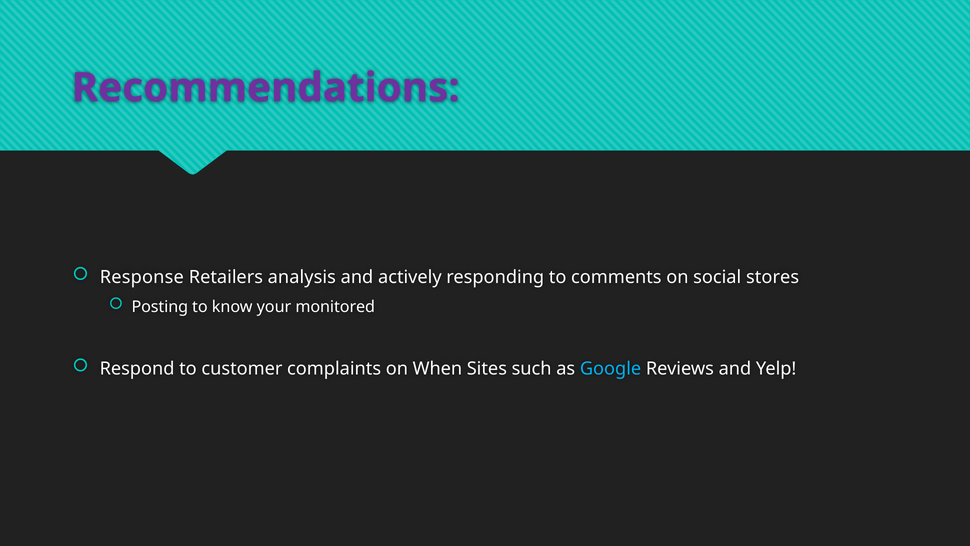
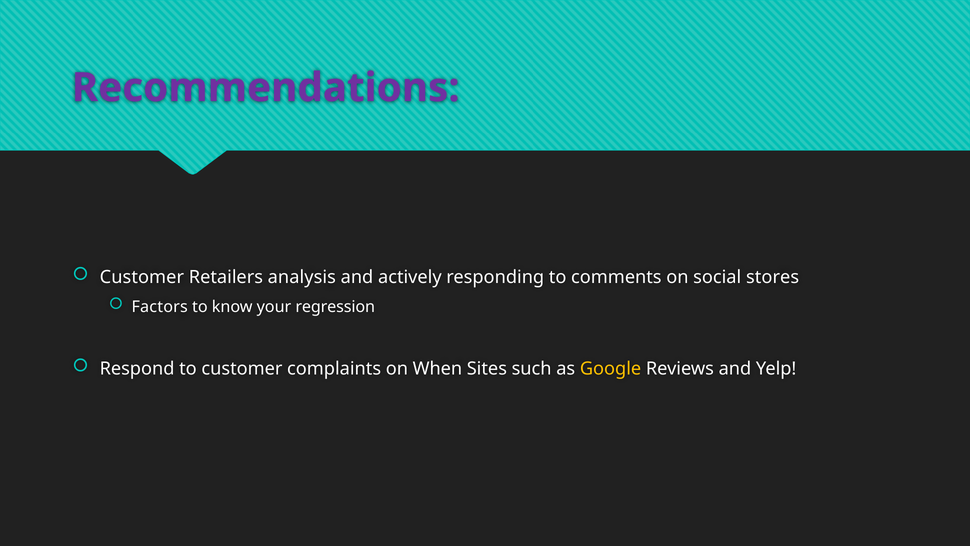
Response at (142, 277): Response -> Customer
Posting: Posting -> Factors
monitored: monitored -> regression
Google colour: light blue -> yellow
